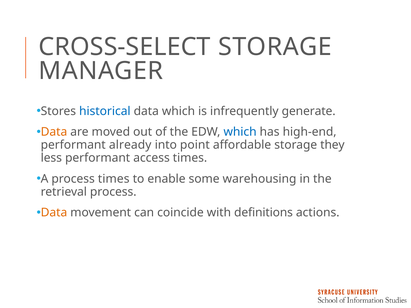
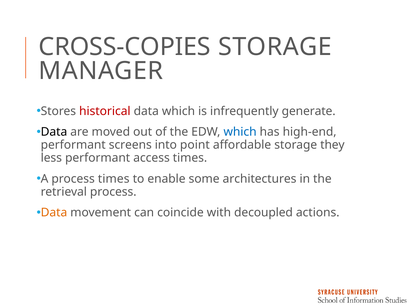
CROSS-SELECT: CROSS-SELECT -> CROSS-COPIES
historical colour: blue -> red
Data at (54, 132) colour: orange -> black
already: already -> screens
warehousing: warehousing -> architectures
definitions: definitions -> decoupled
